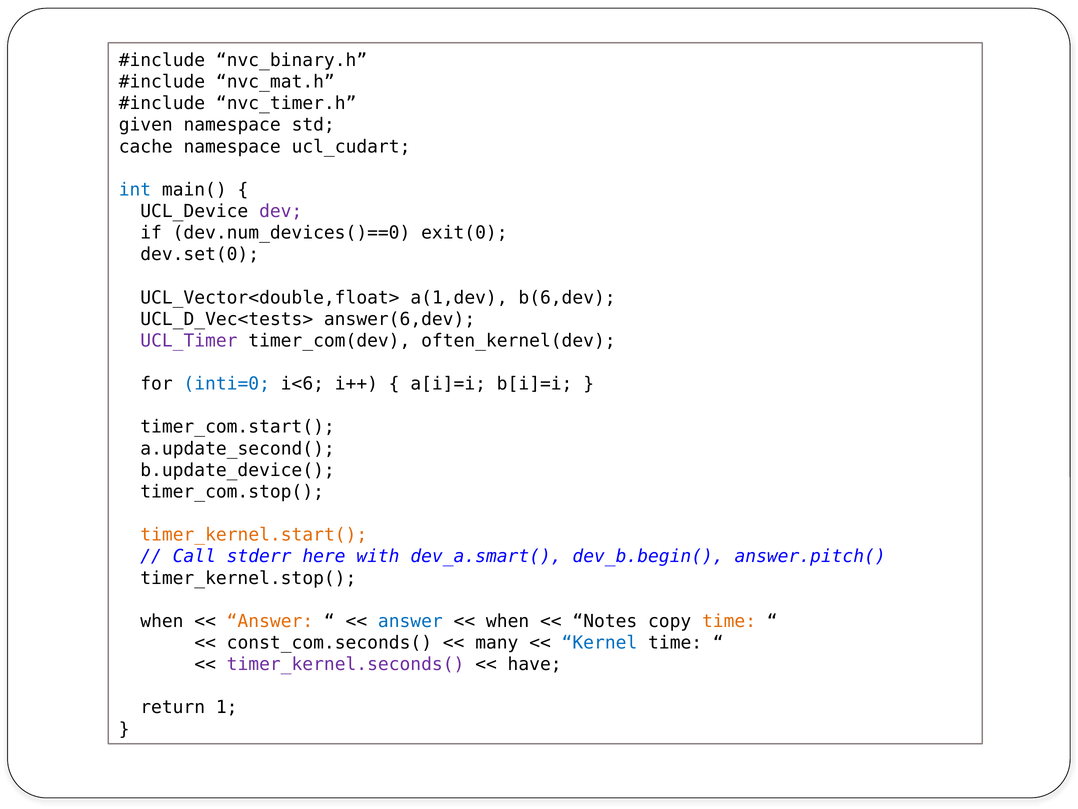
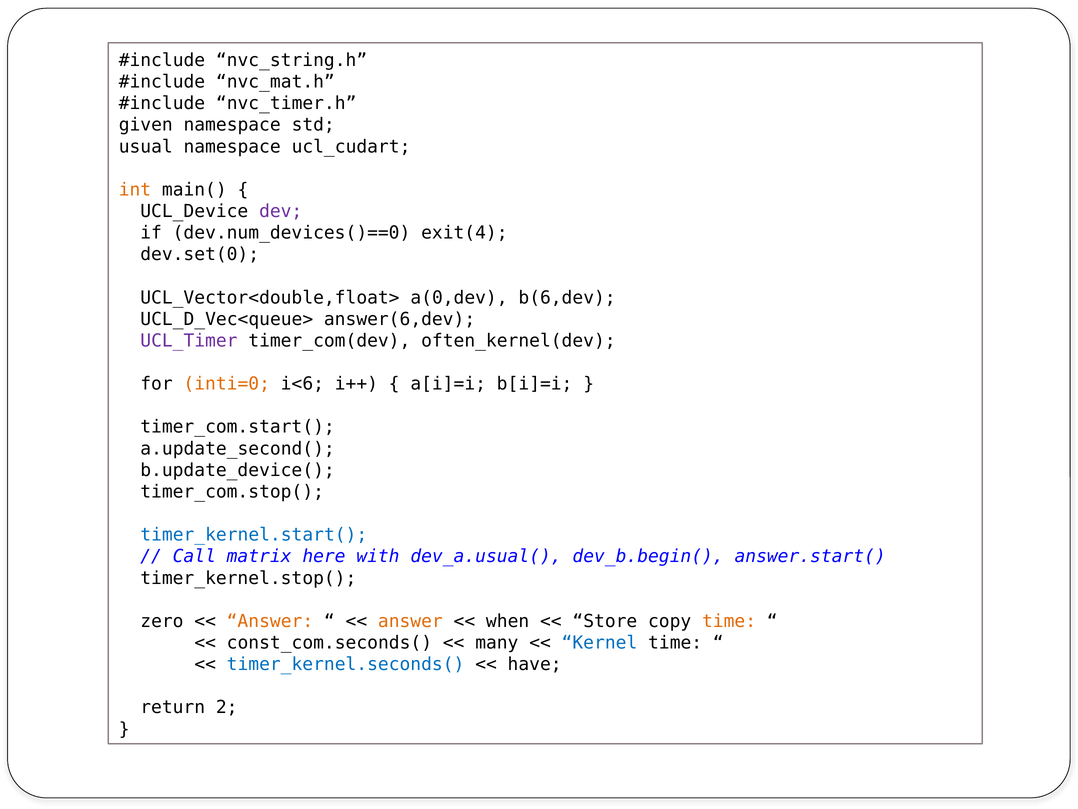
nvc_binary.h: nvc_binary.h -> nvc_string.h
cache: cache -> usual
int colour: blue -> orange
exit(0: exit(0 -> exit(4
a(1,dev: a(1,dev -> a(0,dev
UCL_D_Vec<tests>: UCL_D_Vec<tests> -> UCL_D_Vec<queue>
inti=0 colour: blue -> orange
timer_kernel.start( colour: orange -> blue
stderr: stderr -> matrix
dev_a.smart(: dev_a.smart( -> dev_a.usual(
answer.pitch(: answer.pitch( -> answer.start(
when at (162, 621): when -> zero
answer at (410, 621) colour: blue -> orange
Notes: Notes -> Store
timer_kernel.seconds( colour: purple -> blue
1: 1 -> 2
